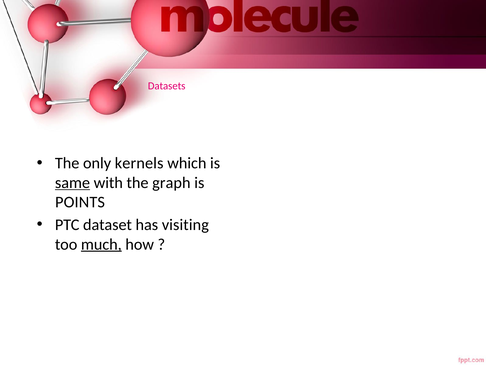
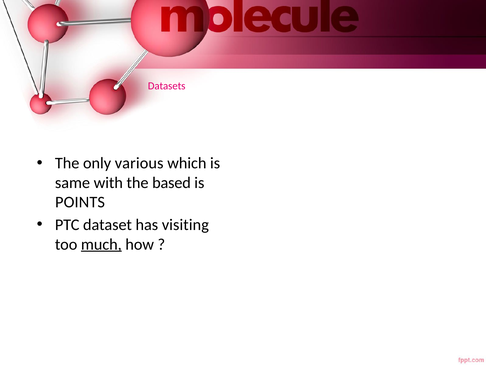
kernels: kernels -> various
same underline: present -> none
graph: graph -> based
